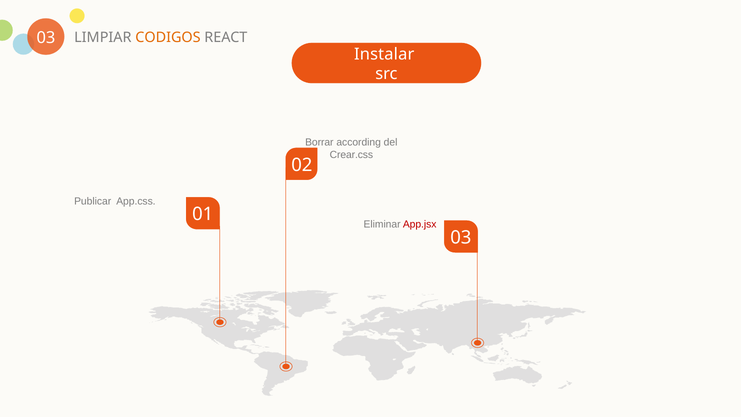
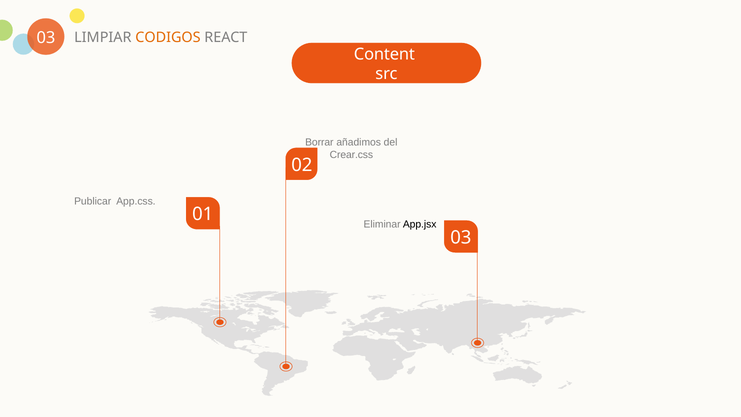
Instalar: Instalar -> Content
according: according -> añadimos
App.jsx colour: red -> black
